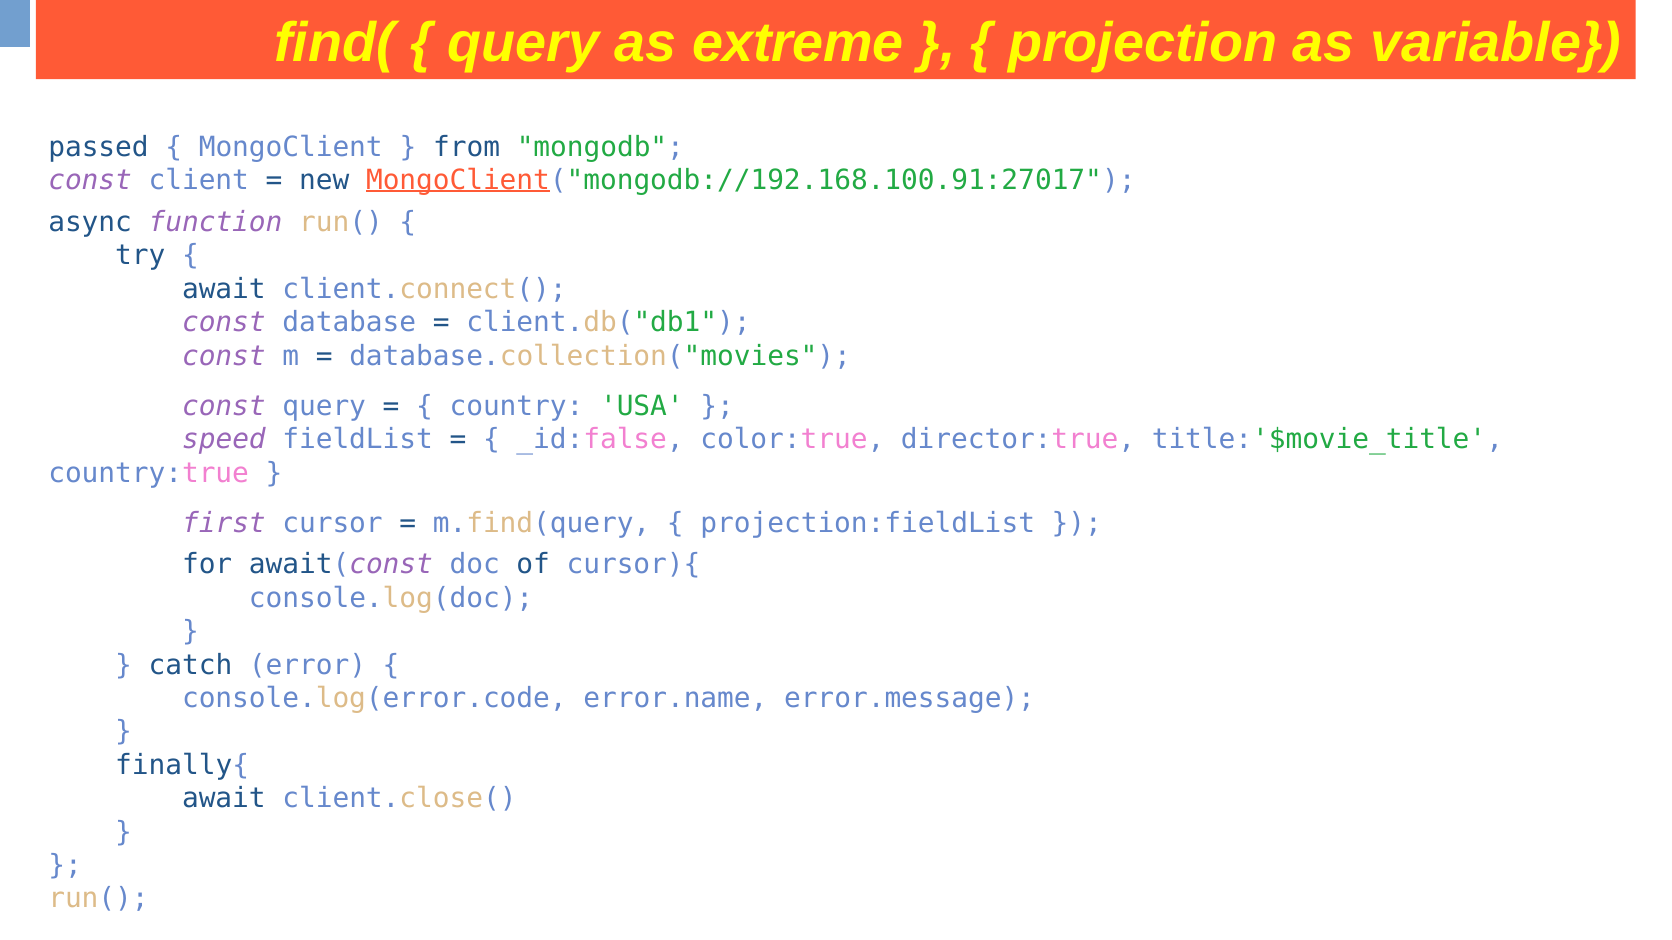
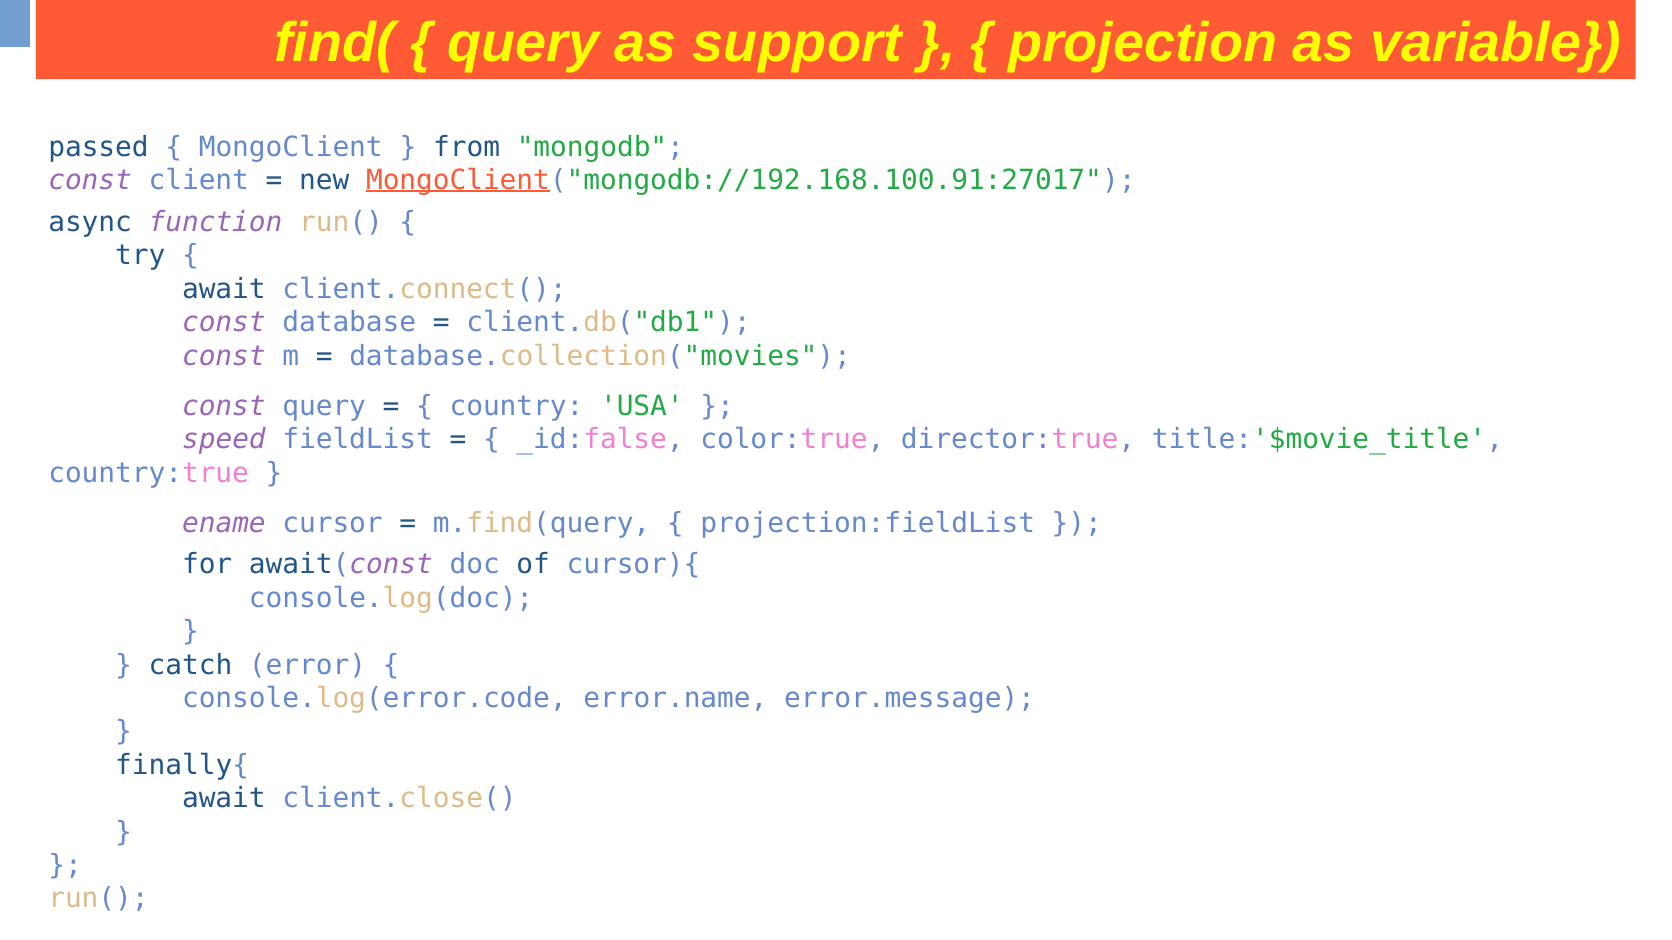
extreme: extreme -> support
first: first -> ename
